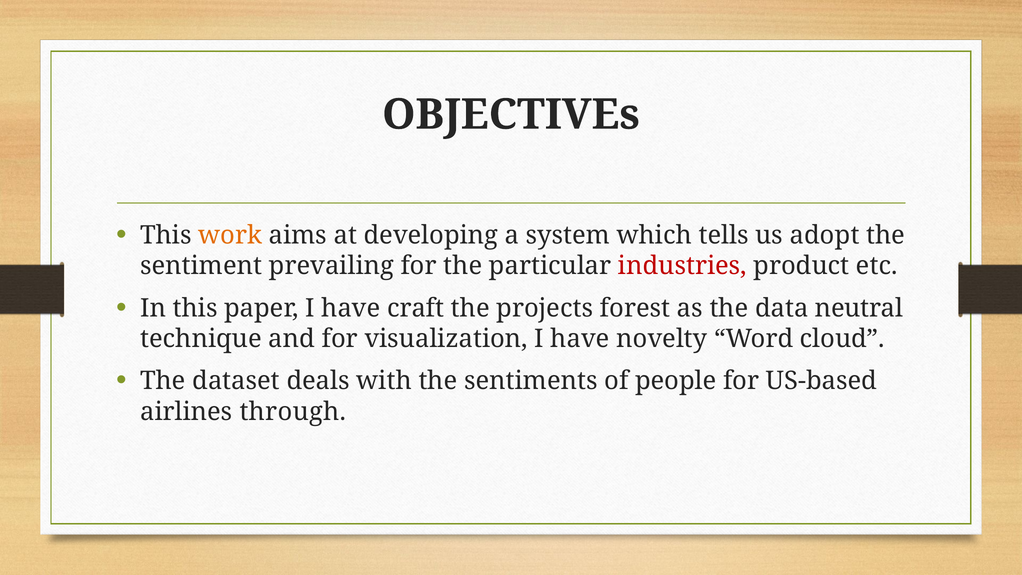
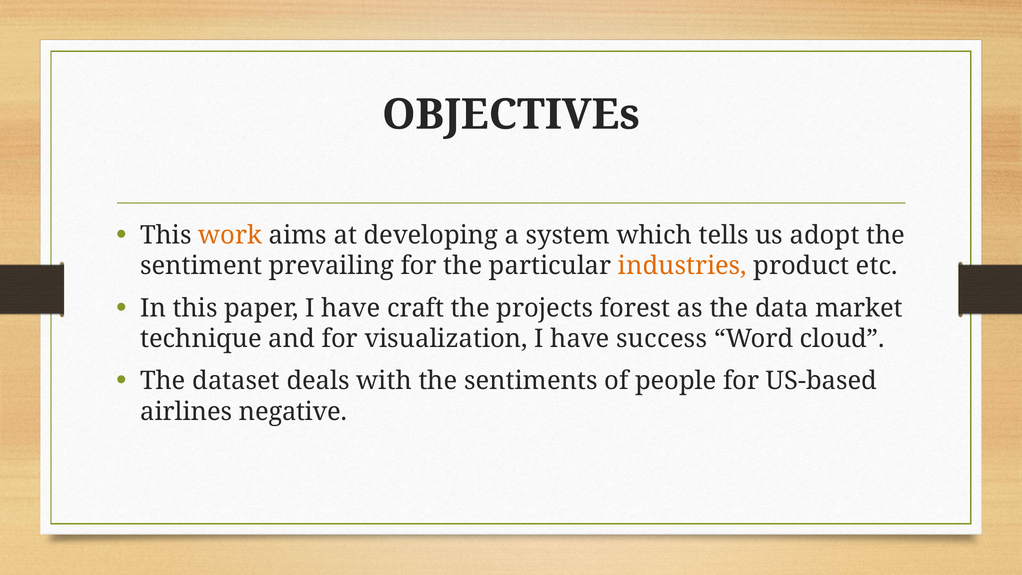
industries colour: red -> orange
neutral: neutral -> market
novelty: novelty -> success
through: through -> negative
